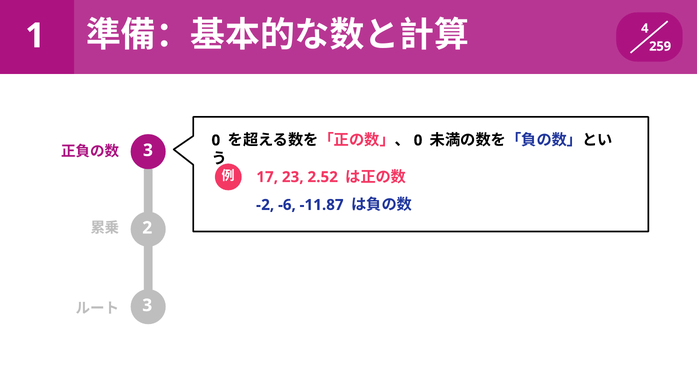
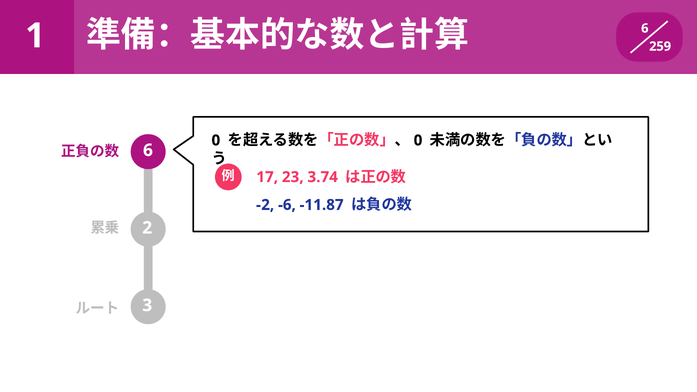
4 at (645, 28): 4 -> 6
3 at (148, 150): 3 -> 6
2.52: 2.52 -> 3.74
